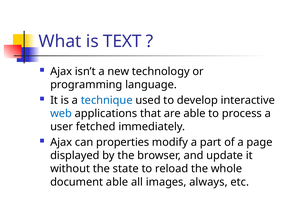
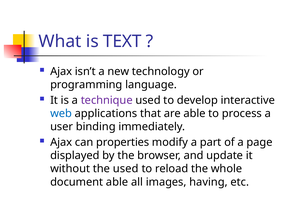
technique colour: blue -> purple
fetched: fetched -> binding
the state: state -> used
always: always -> having
